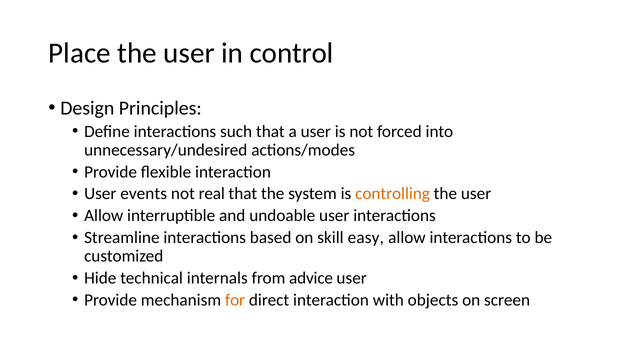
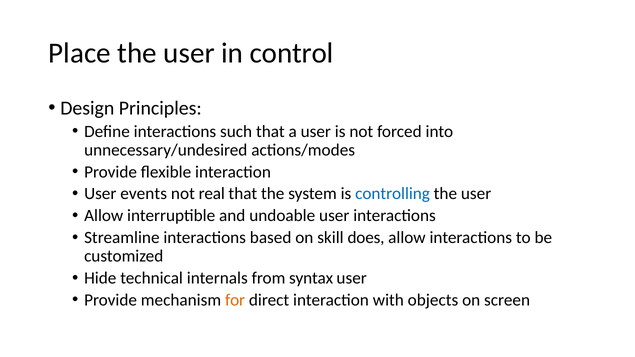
controlling colour: orange -> blue
easy: easy -> does
advice: advice -> syntax
